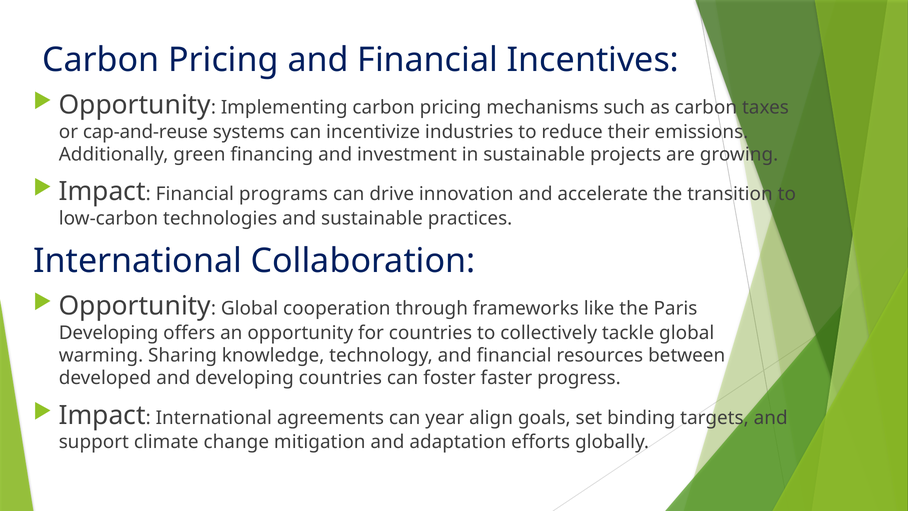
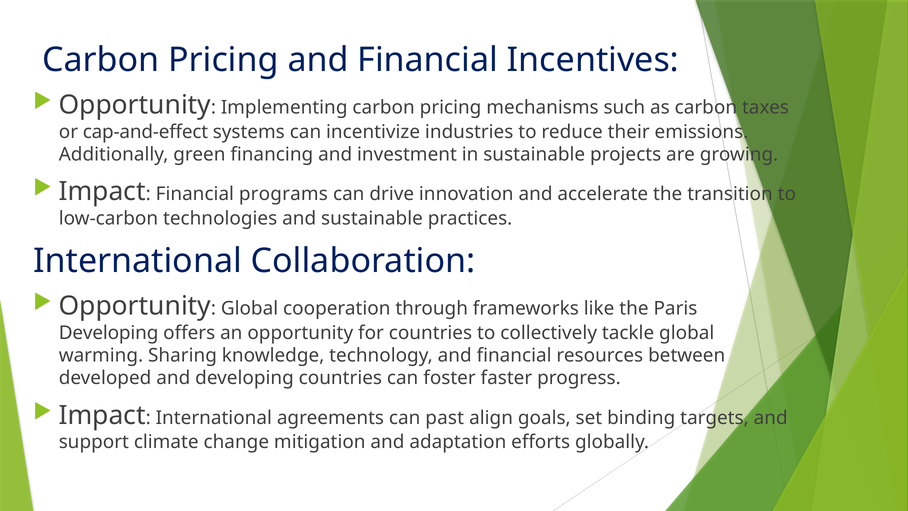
cap-and-reuse: cap-and-reuse -> cap-and-effect
year: year -> past
